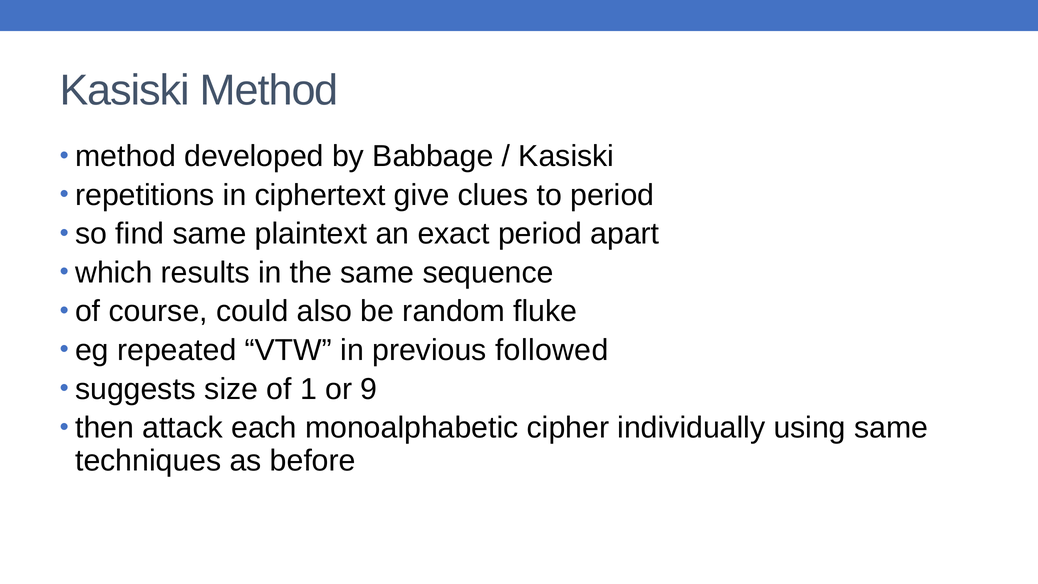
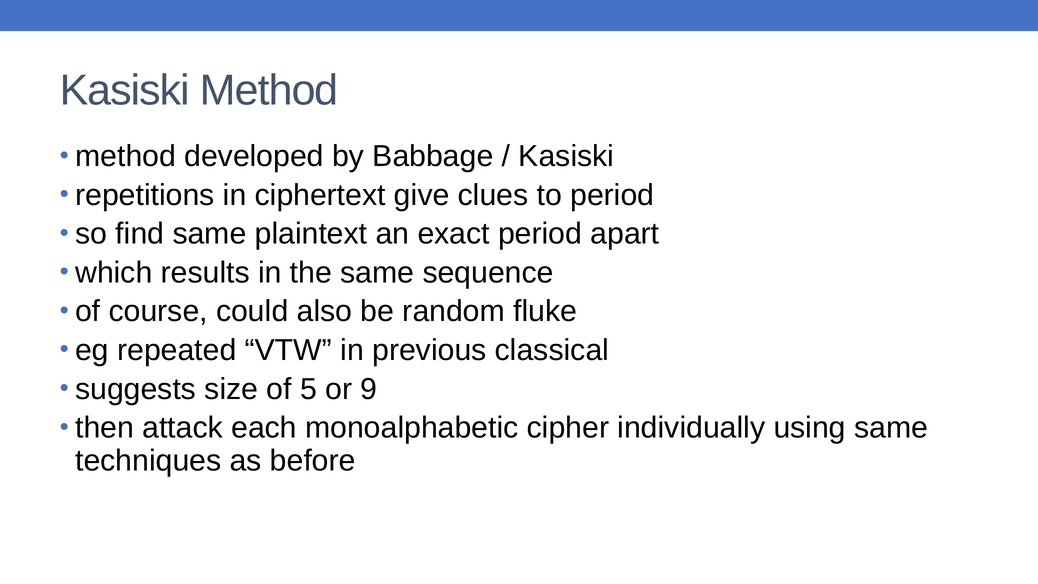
followed: followed -> classical
1: 1 -> 5
